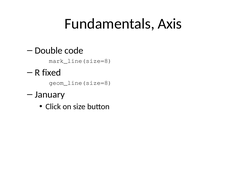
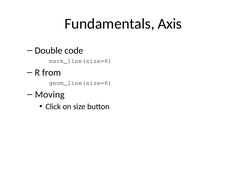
fixed: fixed -> from
January: January -> Moving
